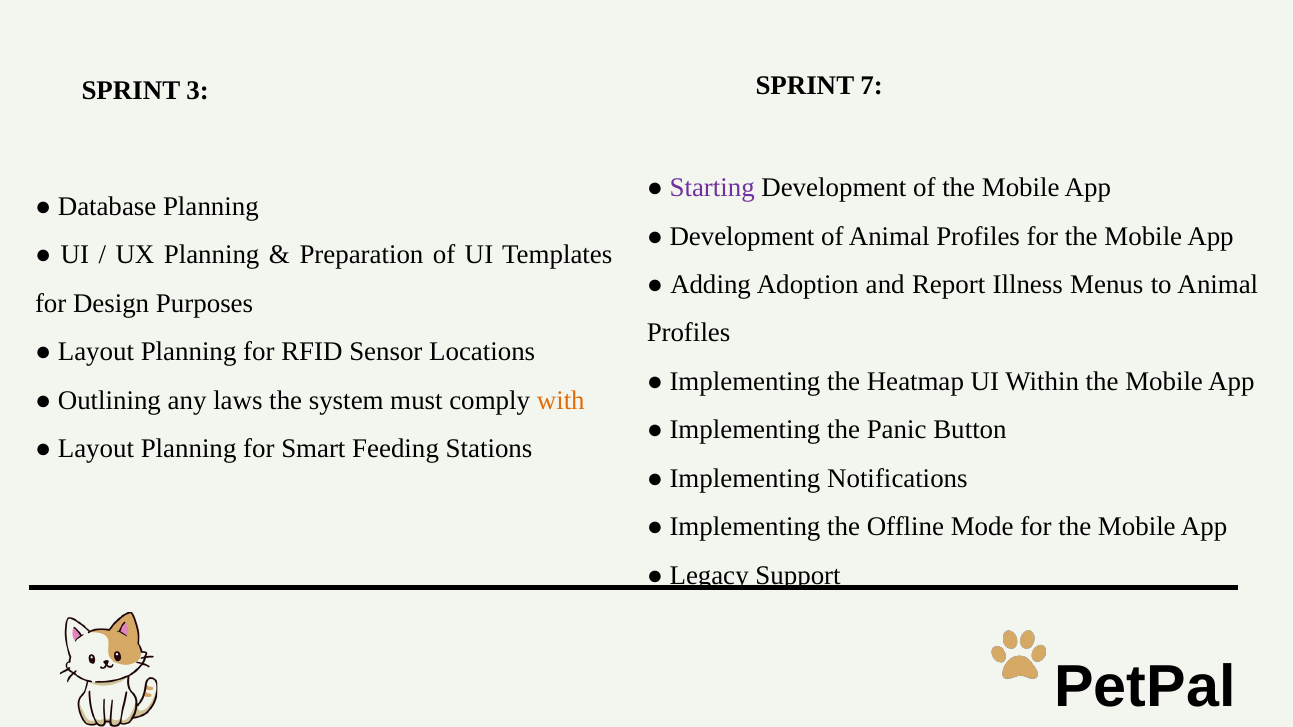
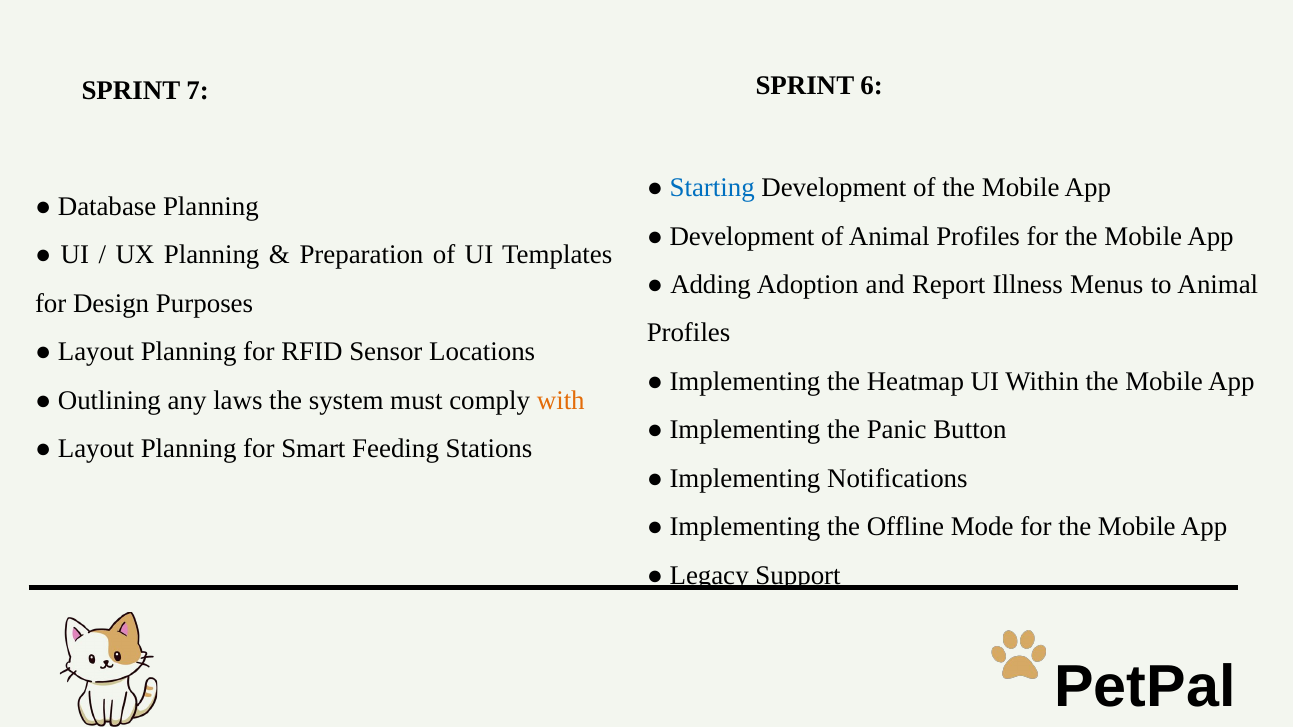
7: 7 -> 6
3: 3 -> 7
Starting colour: purple -> blue
